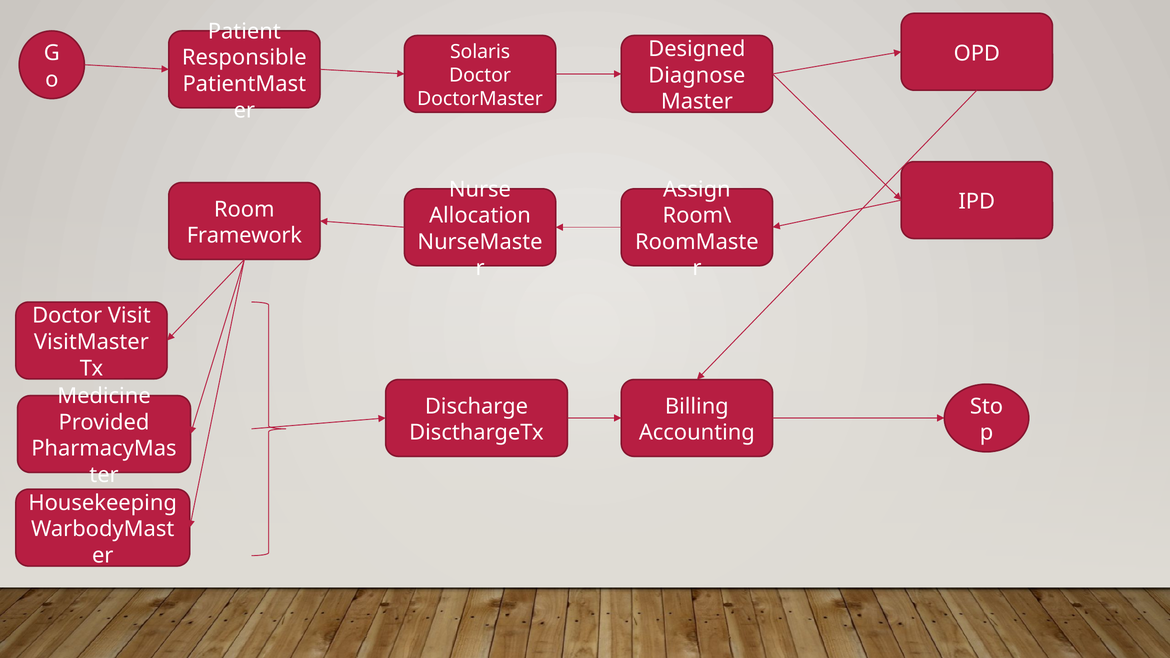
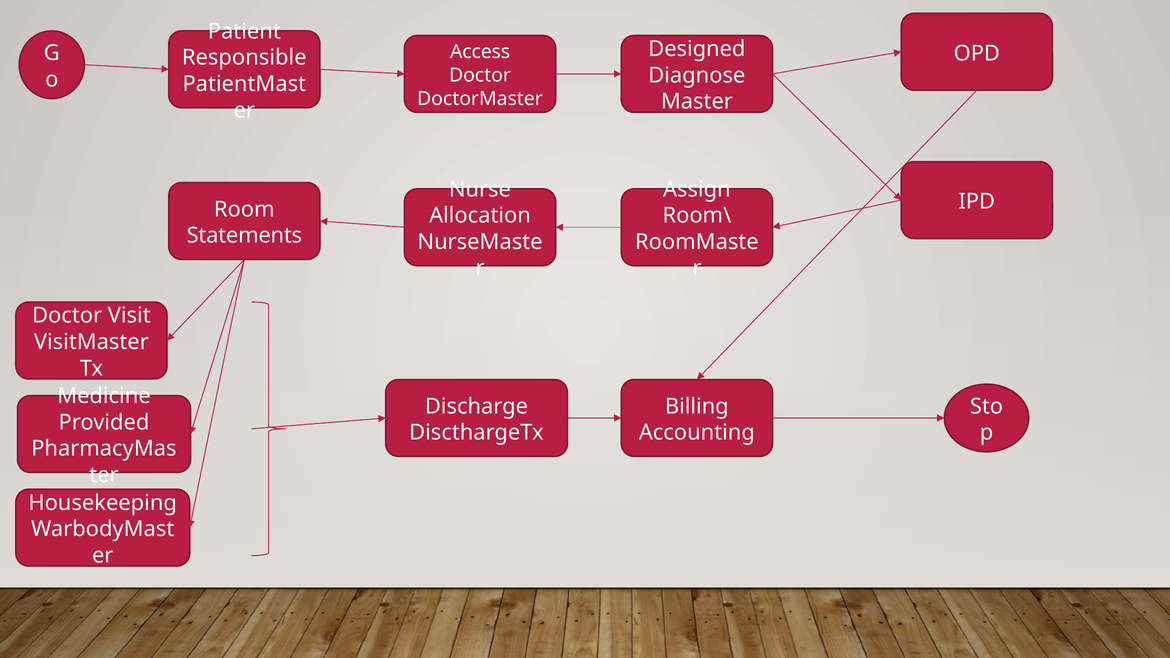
Solaris: Solaris -> Access
Framework: Framework -> Statements
